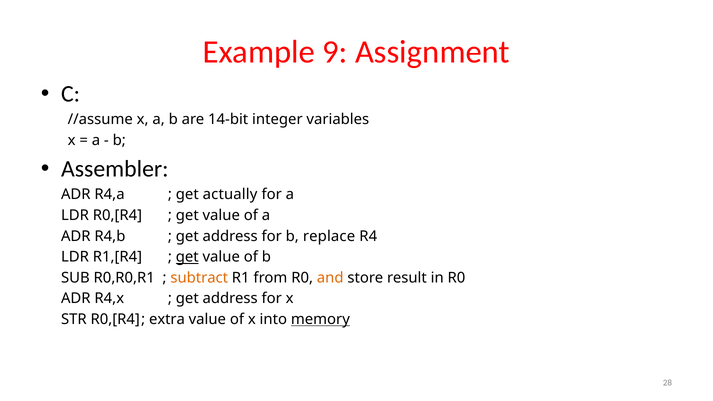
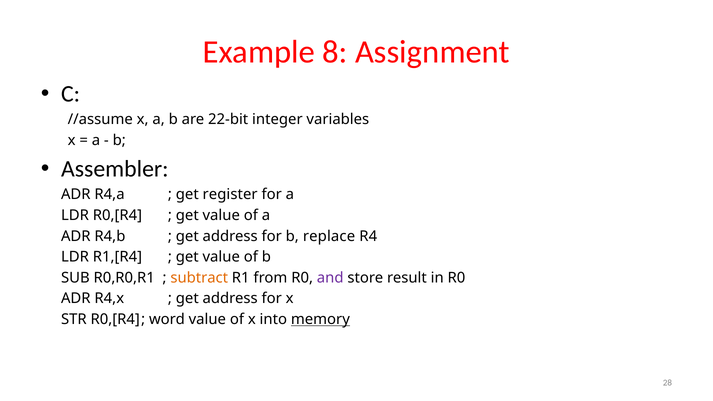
9: 9 -> 8
14-bit: 14-bit -> 22-bit
actually: actually -> register
get at (187, 257) underline: present -> none
and colour: orange -> purple
extra: extra -> word
